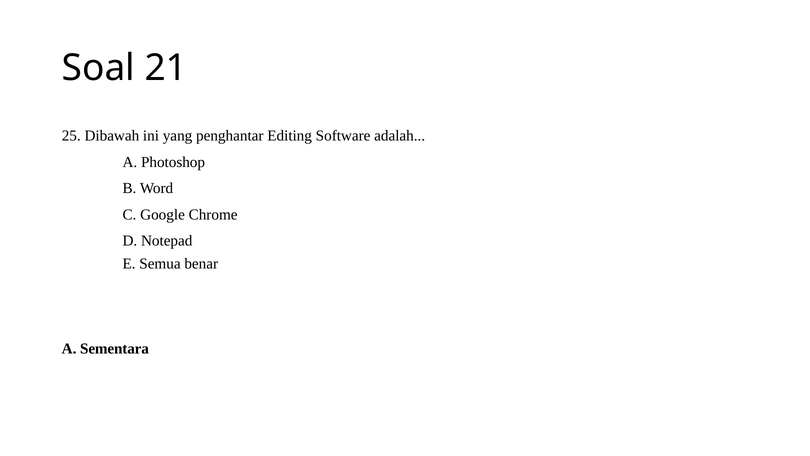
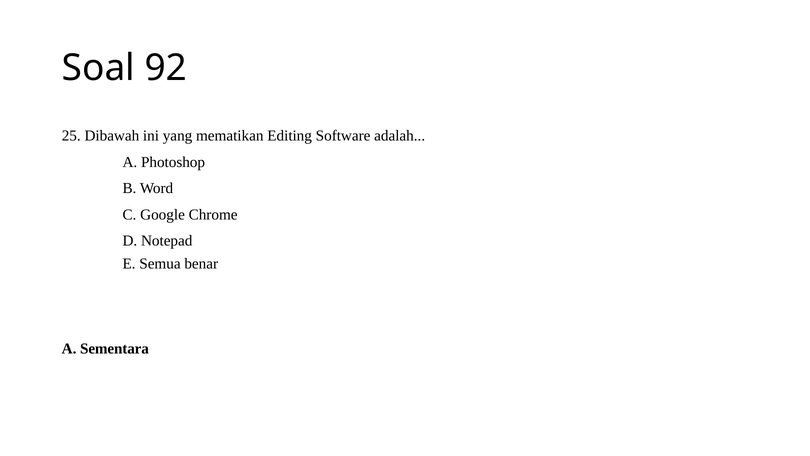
21: 21 -> 92
penghantar: penghantar -> mematikan
